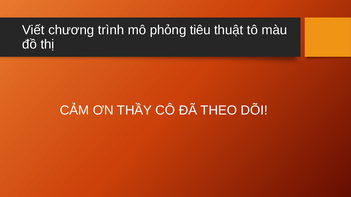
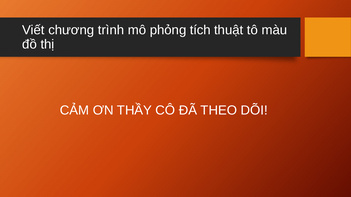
tiêu: tiêu -> tích
